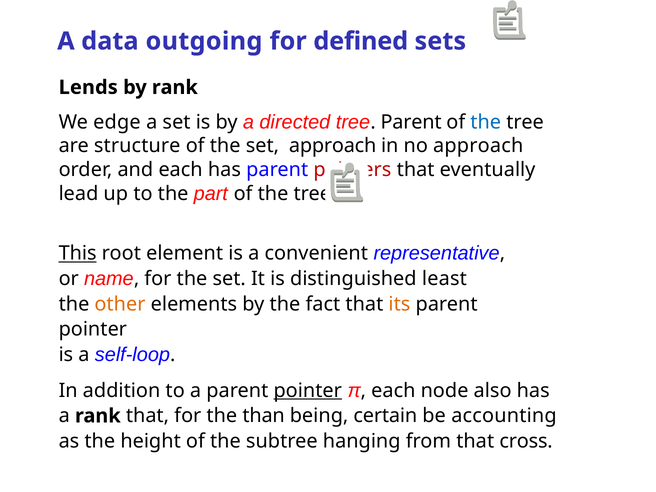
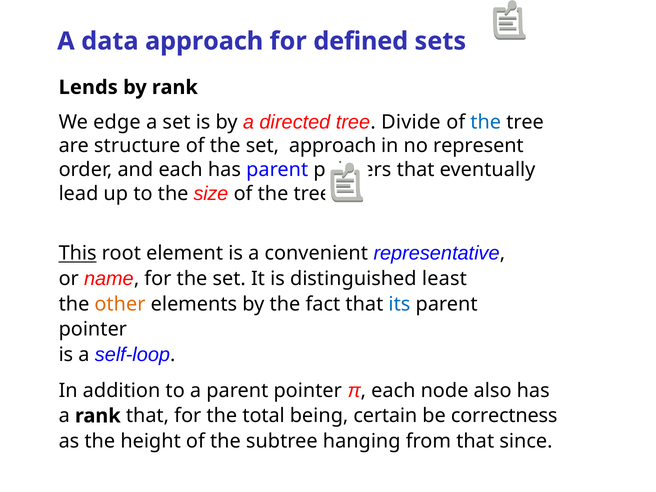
data outgoing: outgoing -> approach
Parent at (411, 122): Parent -> Divide
no approach: approach -> represent
pointers colour: red -> black
part: part -> size
its colour: orange -> blue
pointer at (308, 391) underline: present -> none
than: than -> total
accounting: accounting -> correctness
cross: cross -> since
